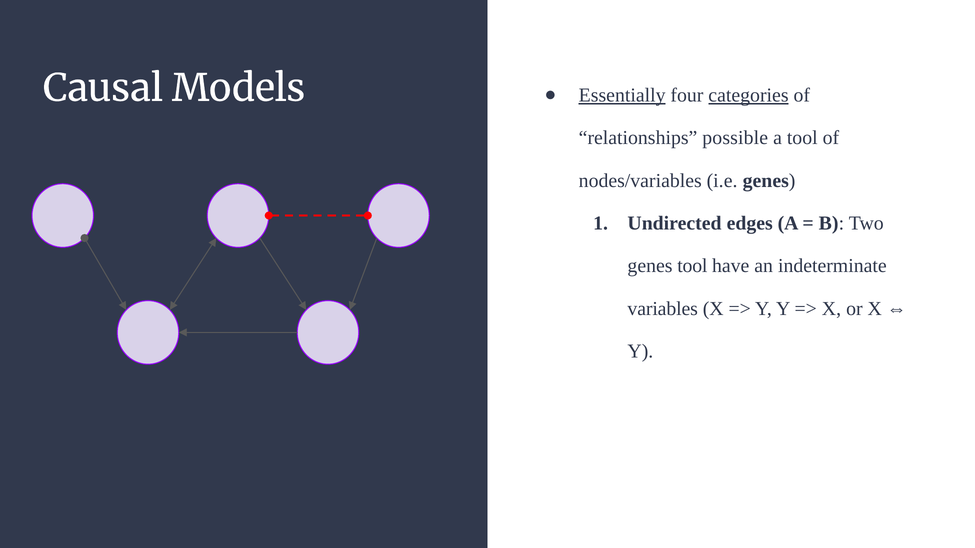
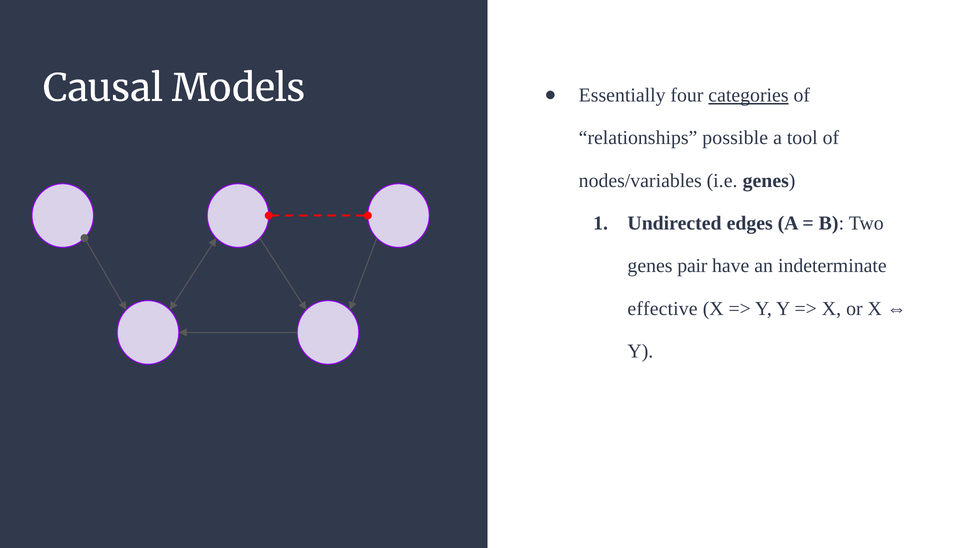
Essentially underline: present -> none
genes tool: tool -> pair
variables: variables -> effective
